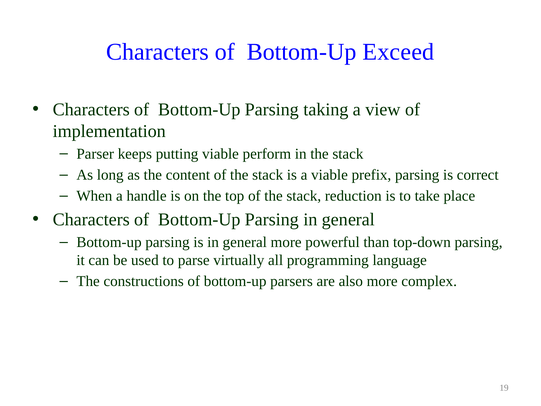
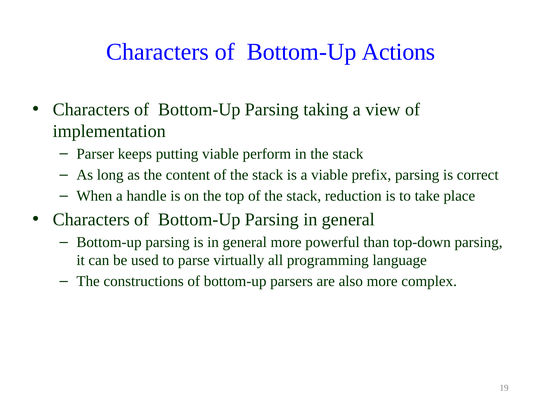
Exceed: Exceed -> Actions
